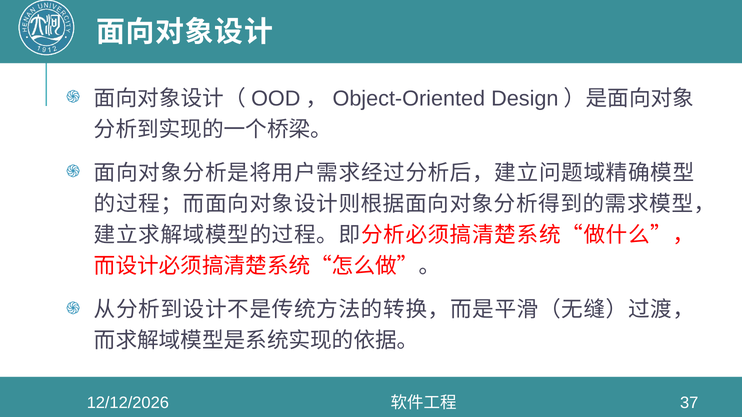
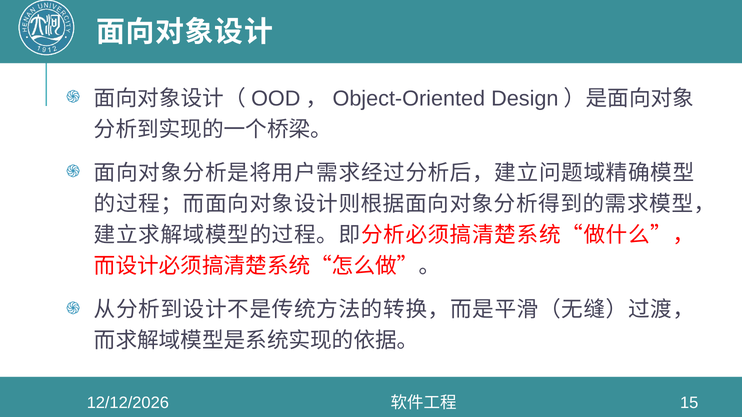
37: 37 -> 15
